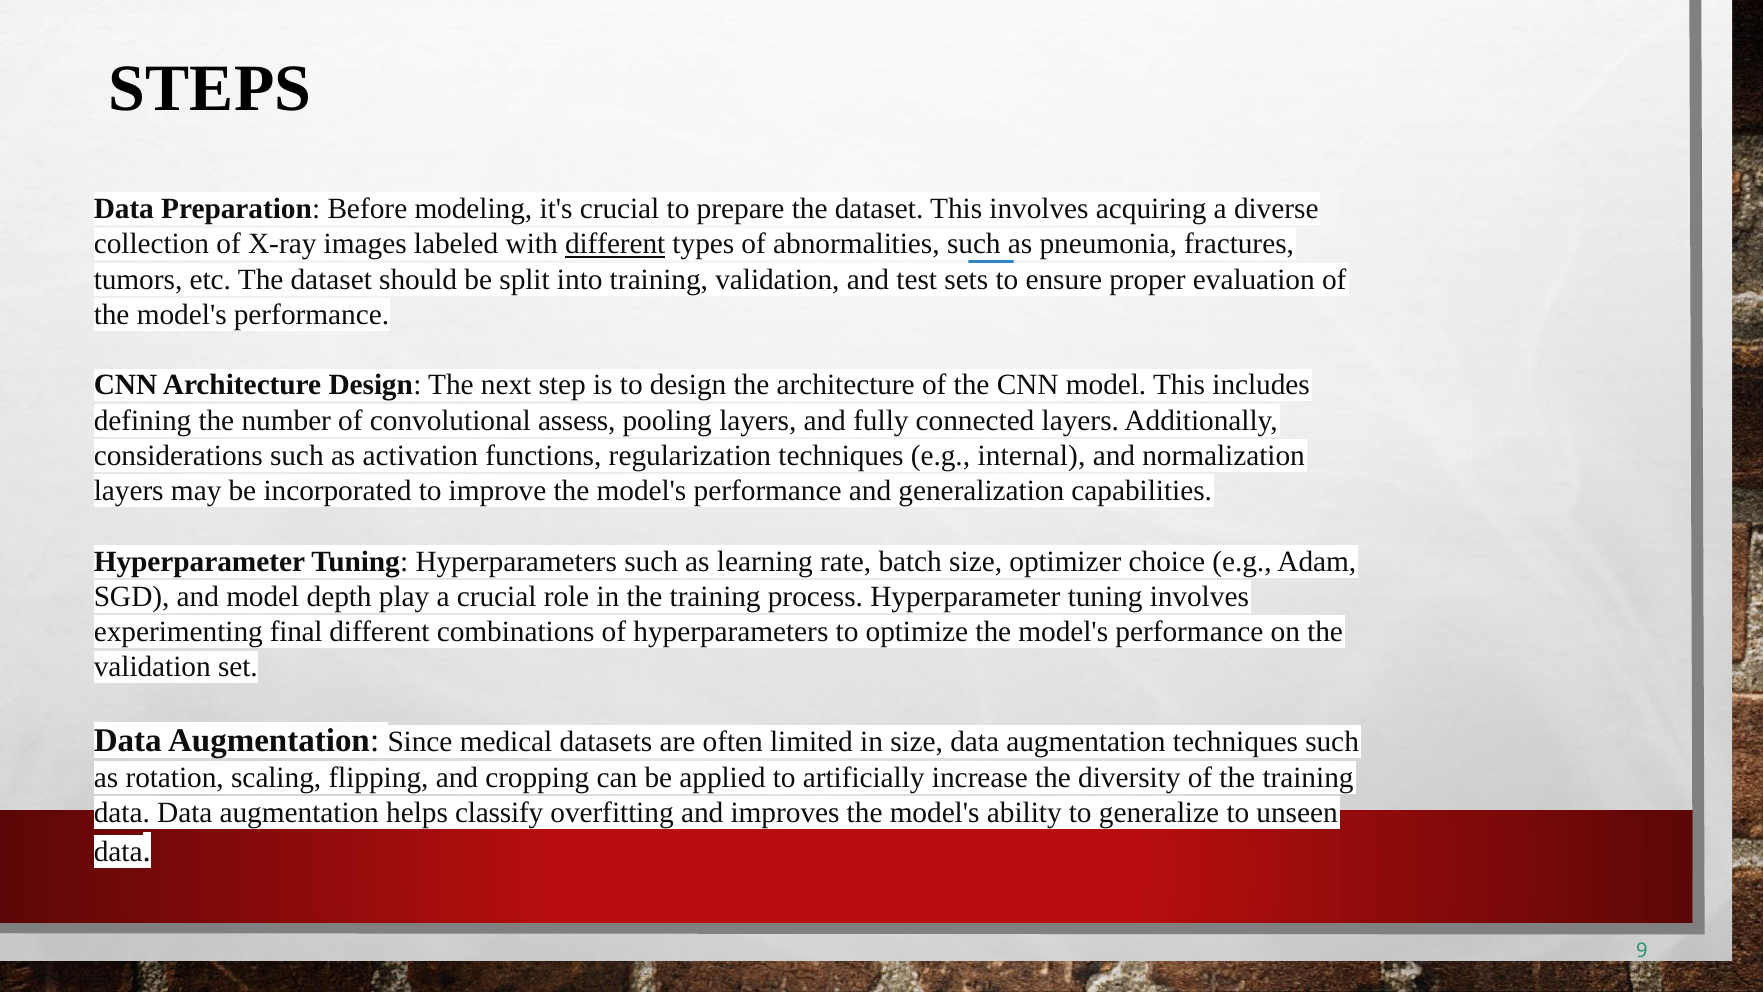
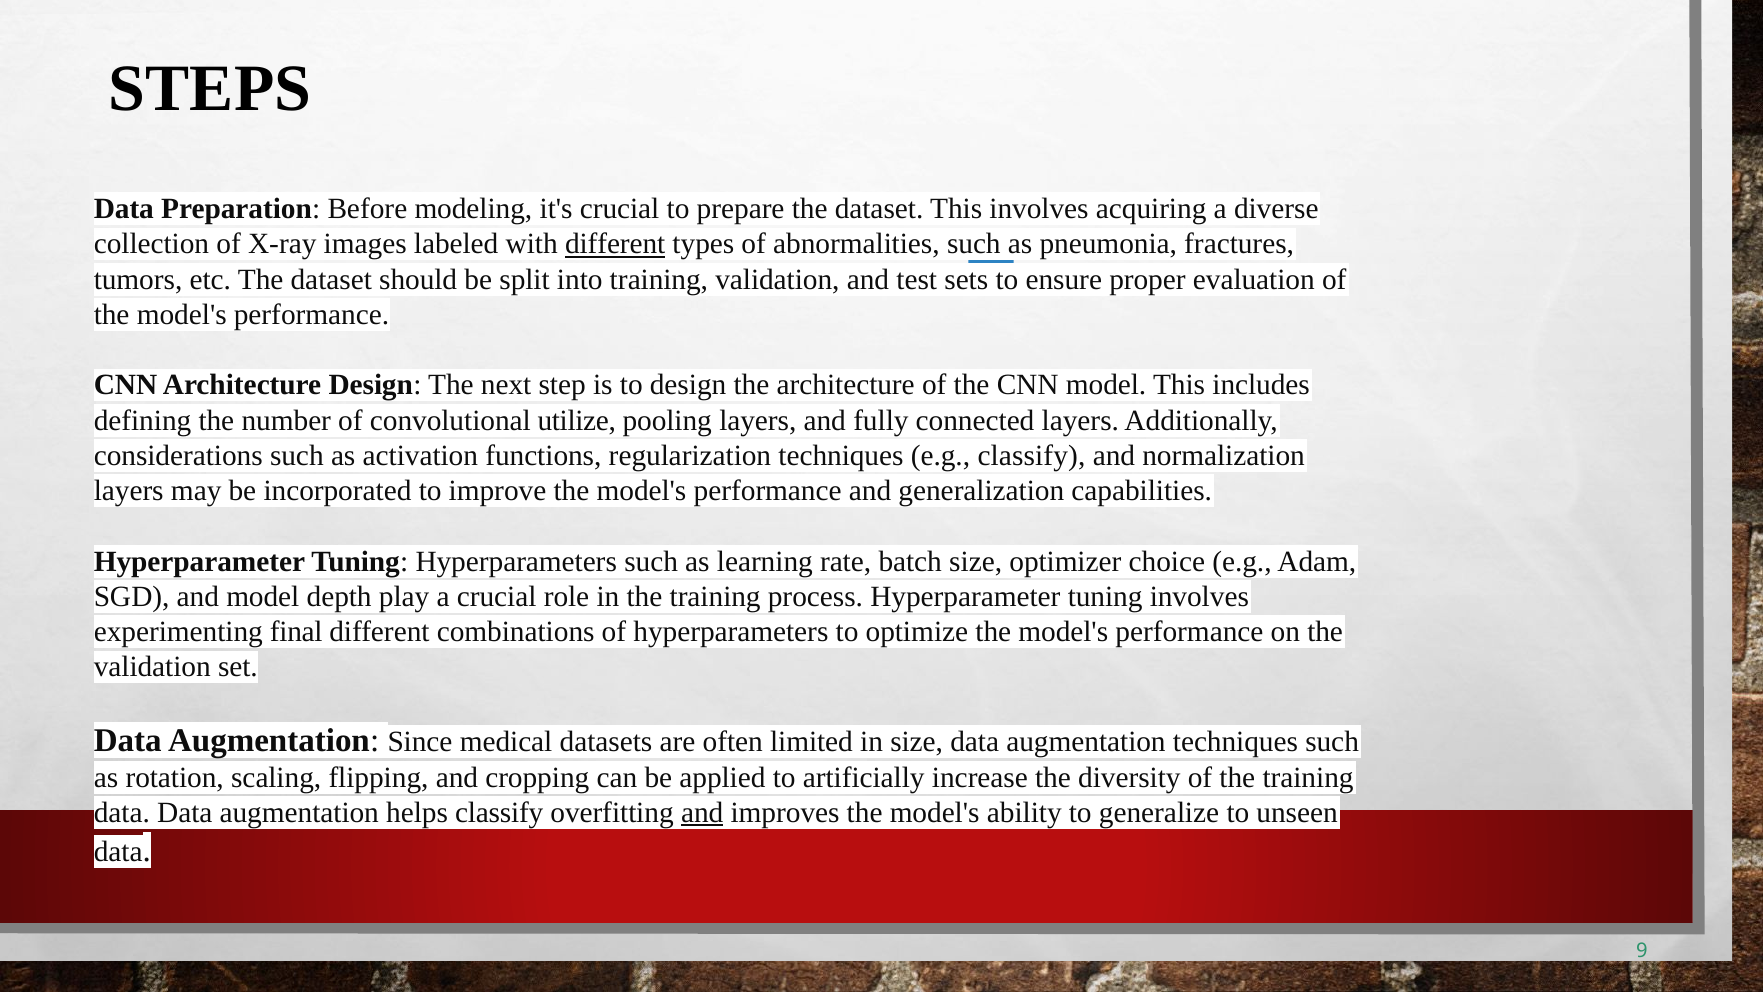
assess: assess -> utilize
e.g internal: internal -> classify
and at (702, 812) underline: none -> present
